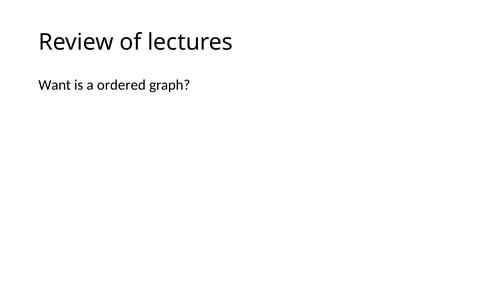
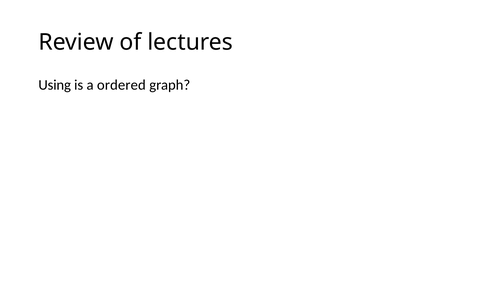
Want: Want -> Using
